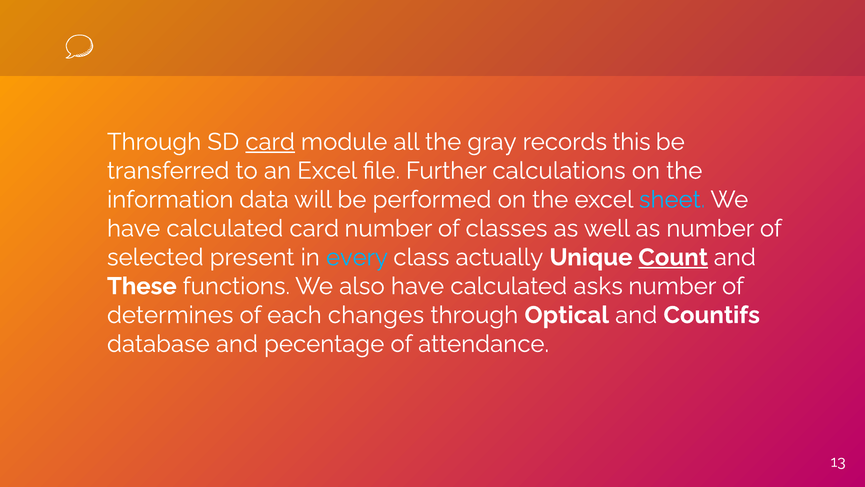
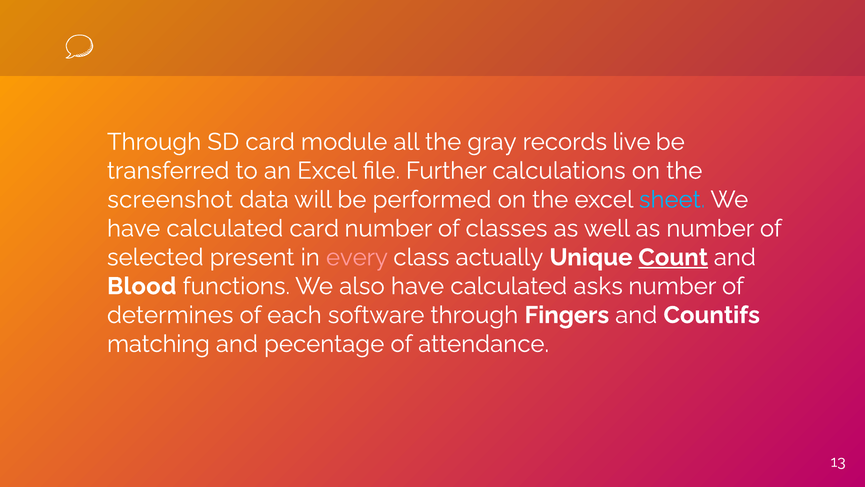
card at (270, 142) underline: present -> none
this: this -> live
information: information -> screenshot
every colour: light blue -> pink
These: These -> Blood
changes: changes -> software
Optical: Optical -> Fingers
database: database -> matching
